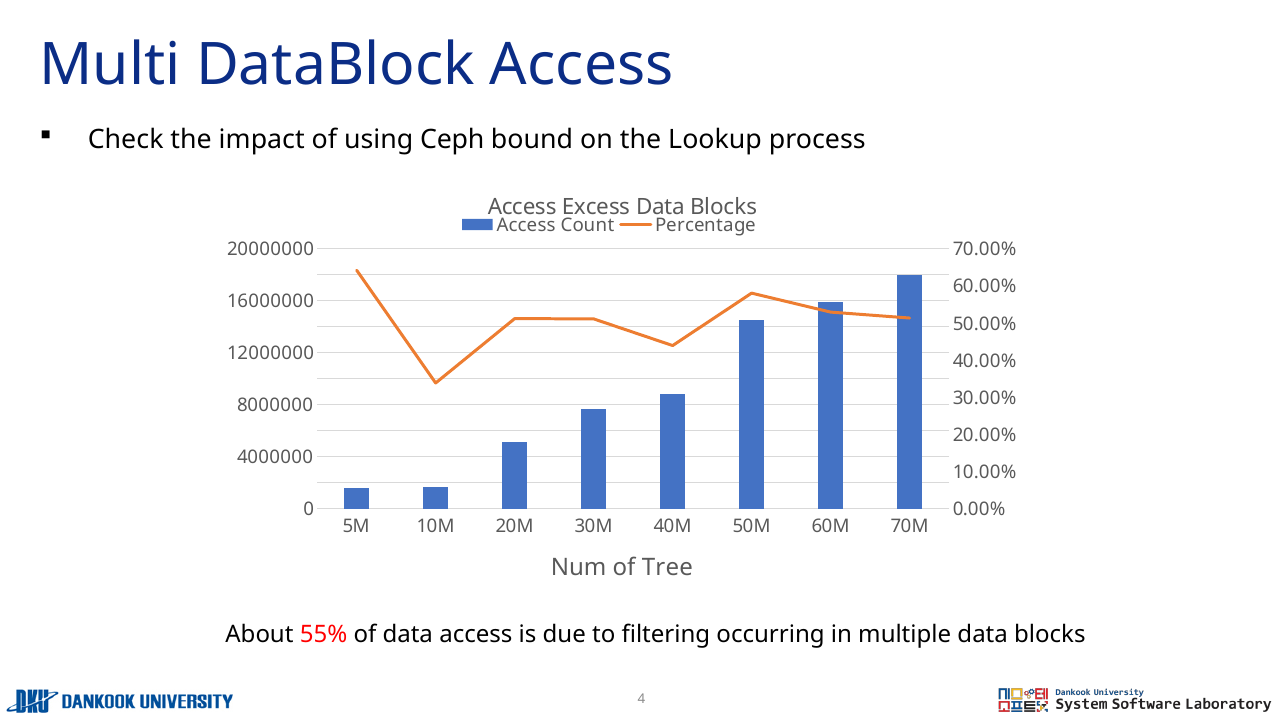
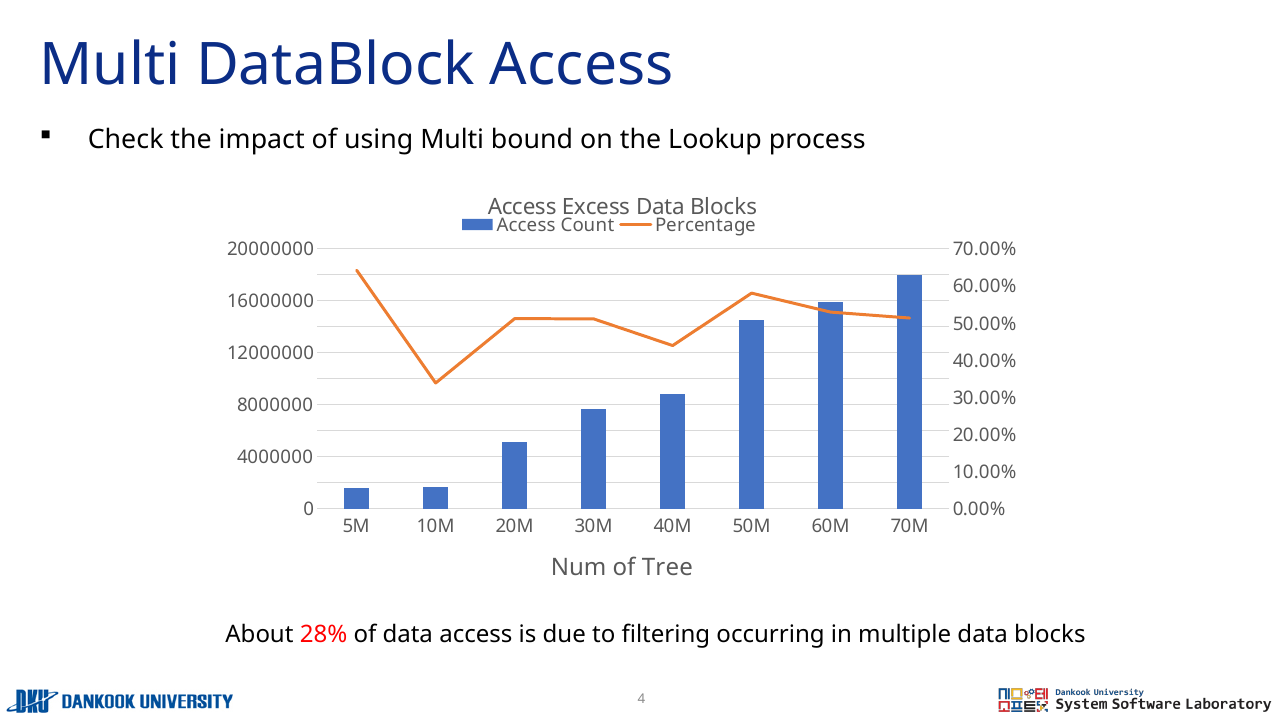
using Ceph: Ceph -> Multi
55%: 55% -> 28%
